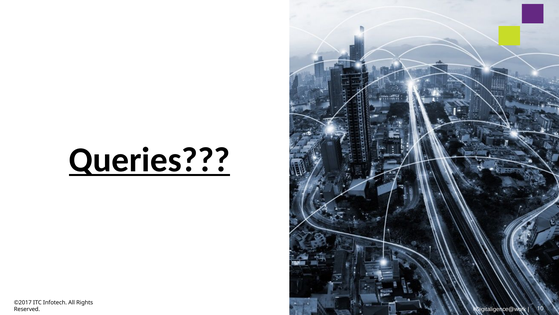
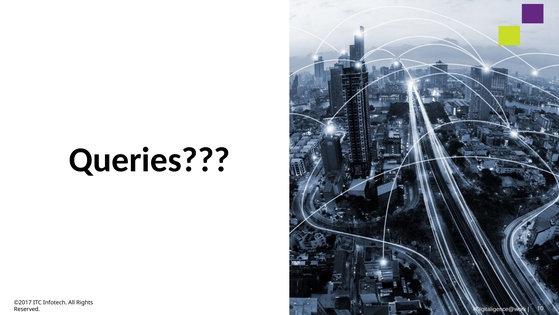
Queries underline: present -> none
